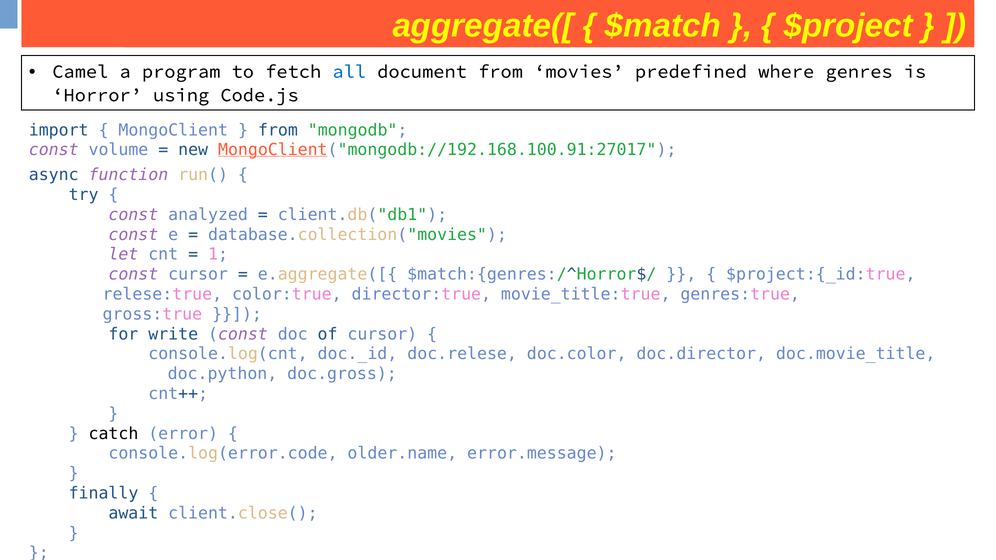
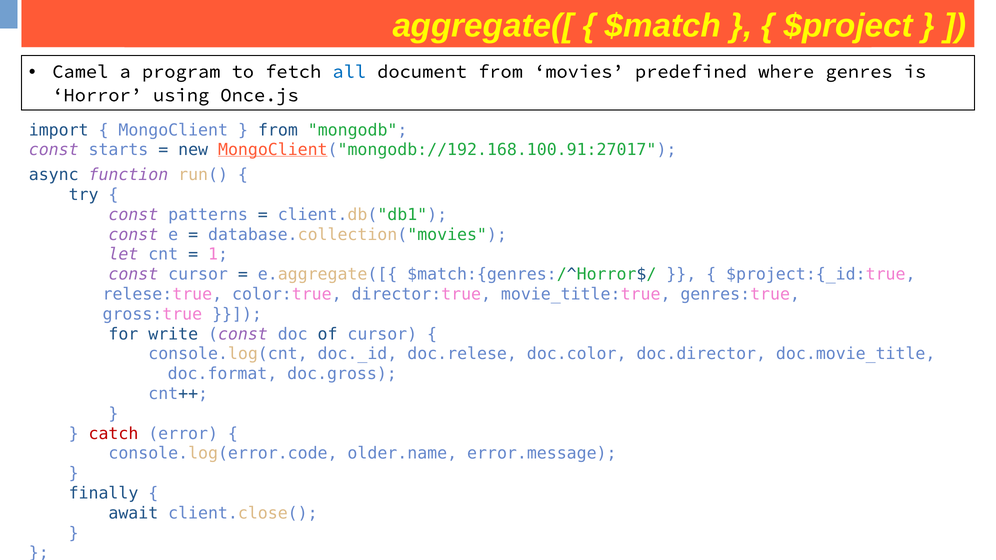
Code.js: Code.js -> Once.js
volume: volume -> starts
analyzed: analyzed -> patterns
doc.python: doc.python -> doc.format
catch colour: black -> red
